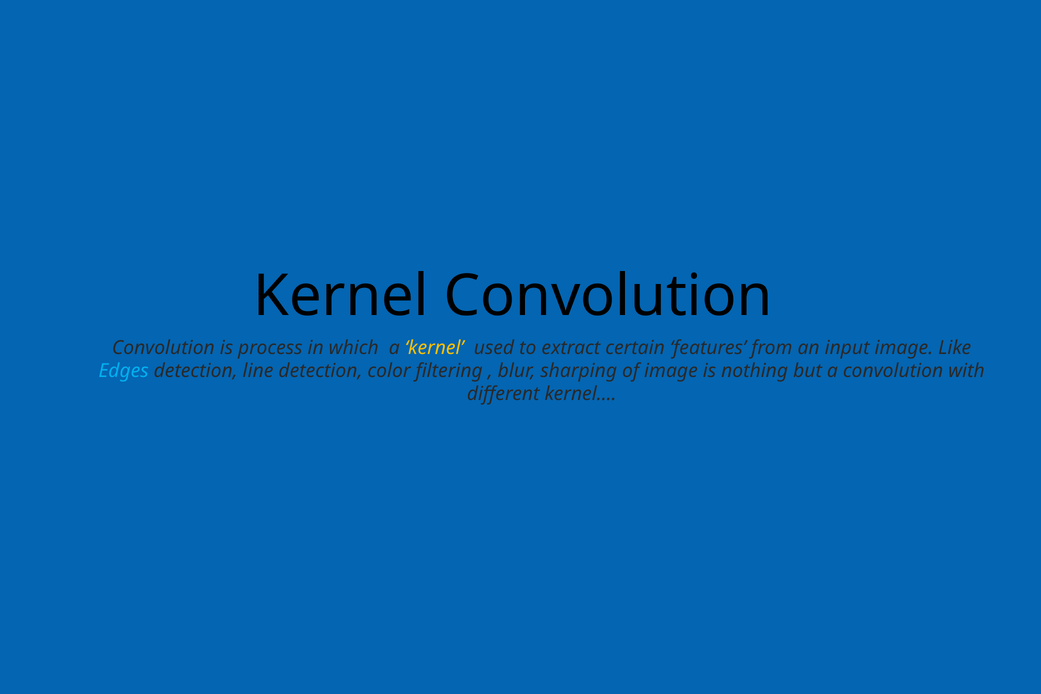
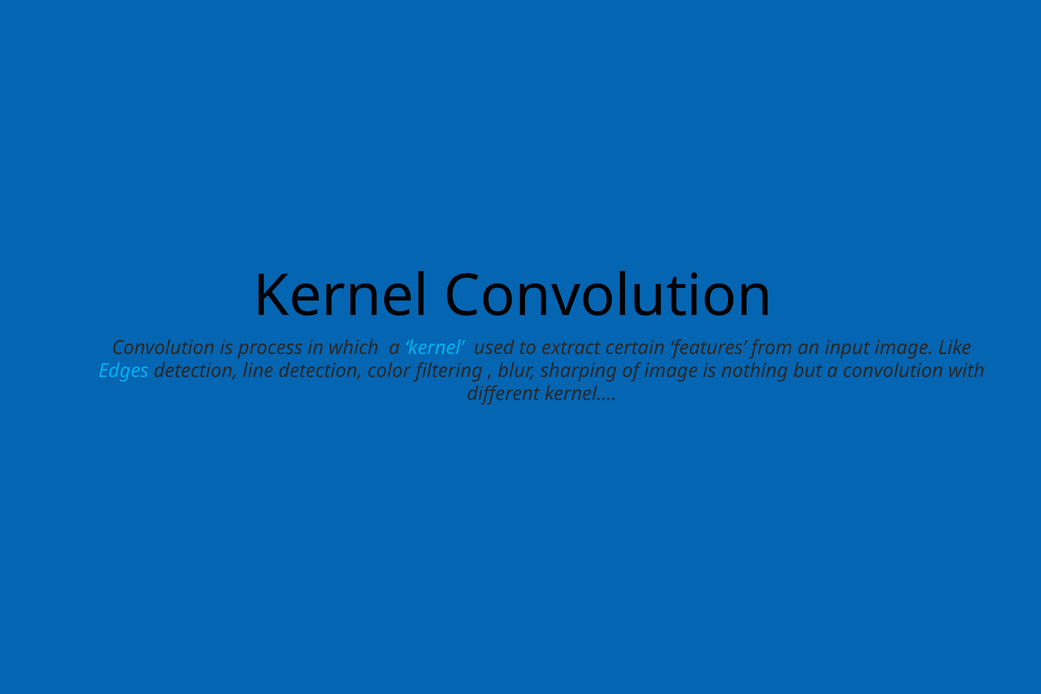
kernel at (434, 348) colour: yellow -> light blue
